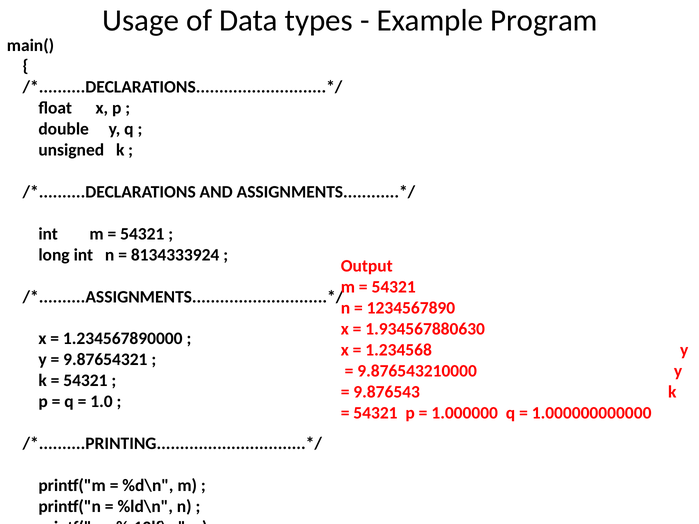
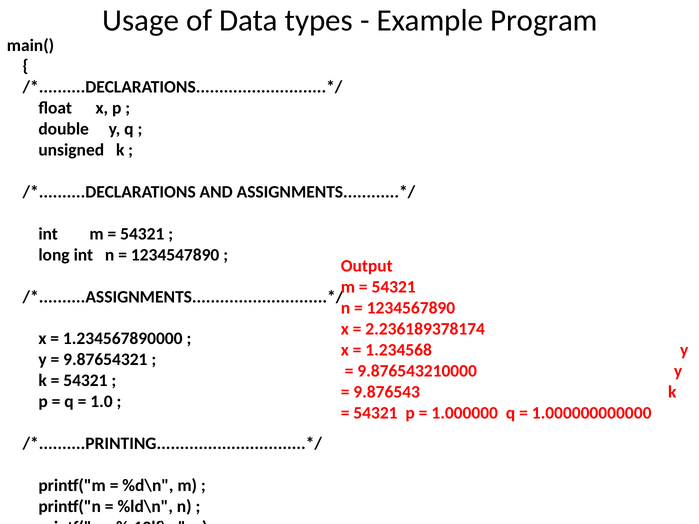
8134333924: 8134333924 -> 1234547890
1.934567880630: 1.934567880630 -> 2.236189378174
